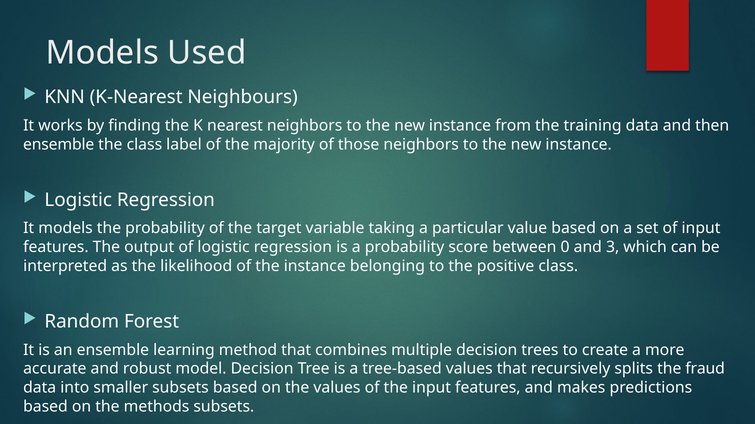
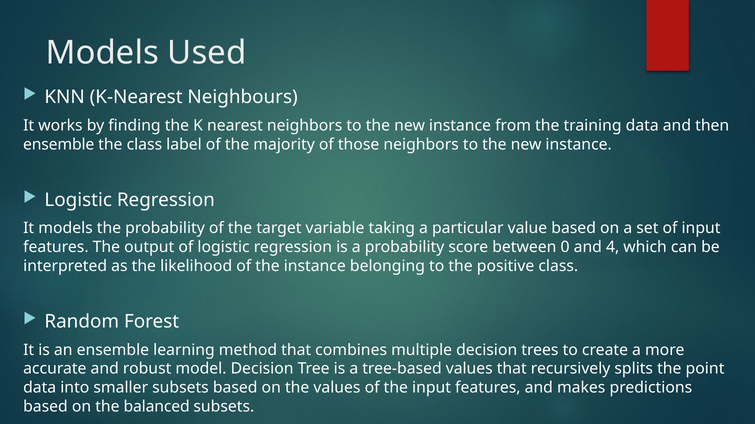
3: 3 -> 4
fraud: fraud -> point
methods: methods -> balanced
